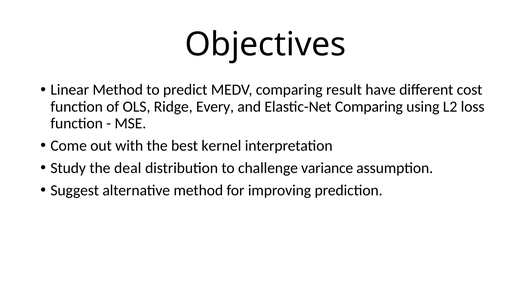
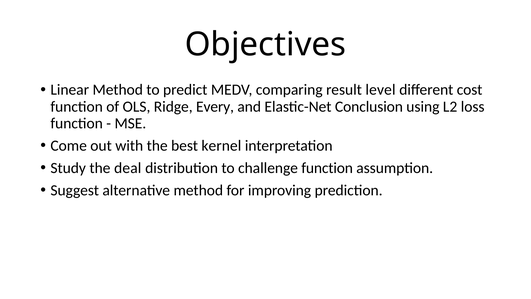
have: have -> level
Elastic-Net Comparing: Comparing -> Conclusion
challenge variance: variance -> function
